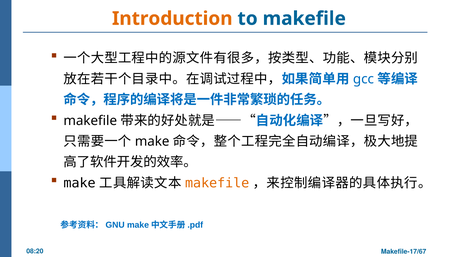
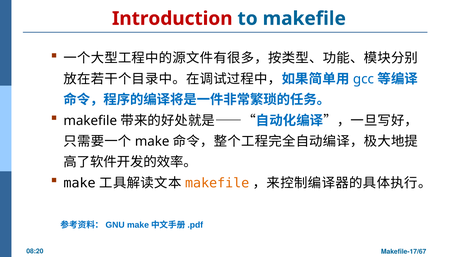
Introduction colour: orange -> red
